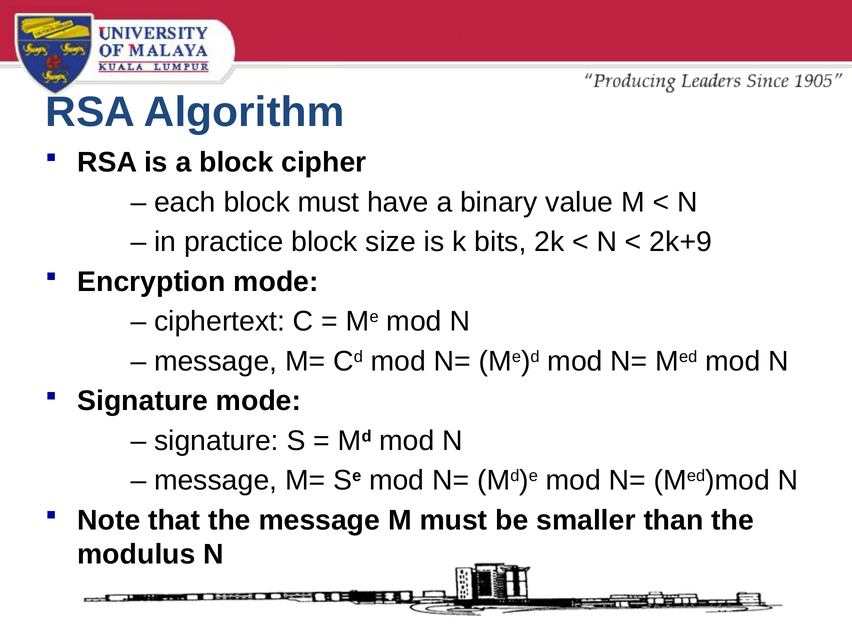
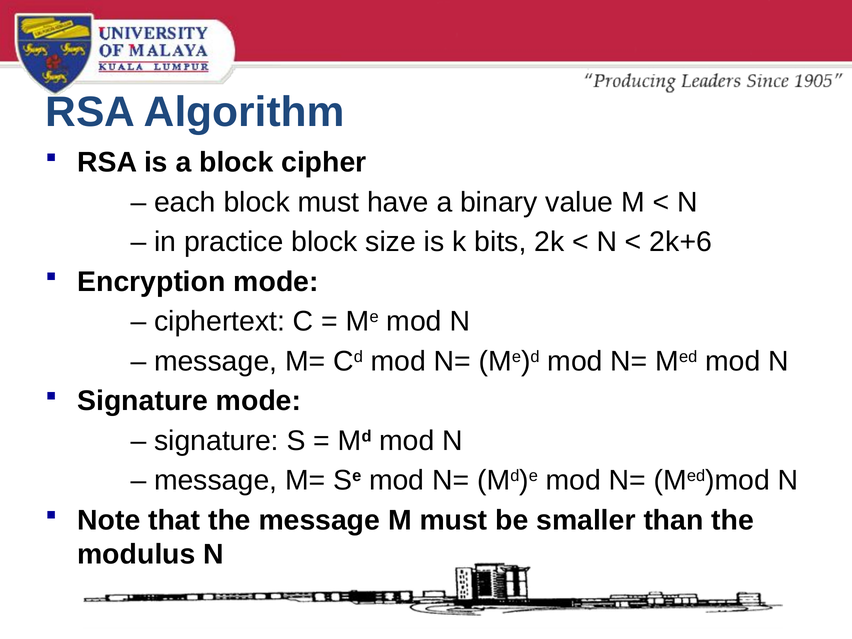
2k+9: 2k+9 -> 2k+6
